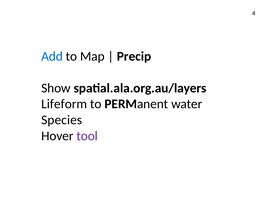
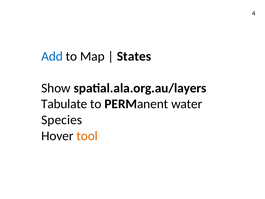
Precip: Precip -> States
Lifeform: Lifeform -> Tabulate
tool colour: purple -> orange
